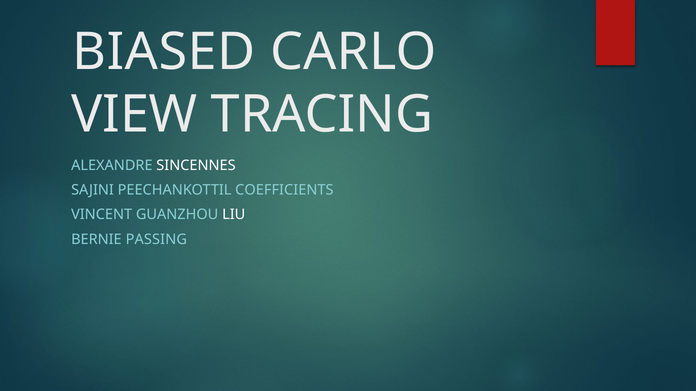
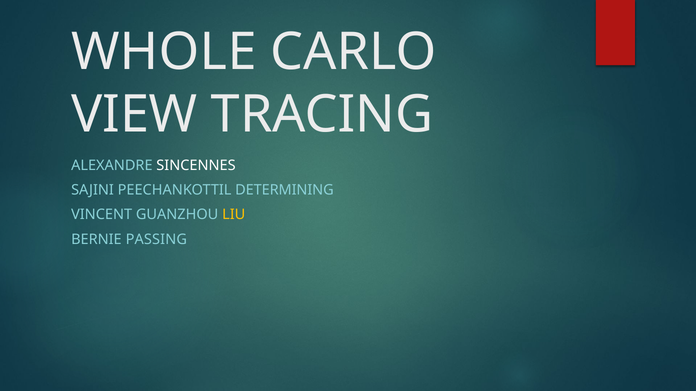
BIASED: BIASED -> WHOLE
COEFFICIENTS: COEFFICIENTS -> DETERMINING
LIU colour: white -> yellow
